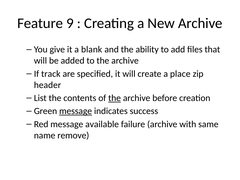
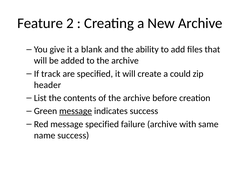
9: 9 -> 2
place: place -> could
the at (115, 98) underline: present -> none
message available: available -> specified
name remove: remove -> success
